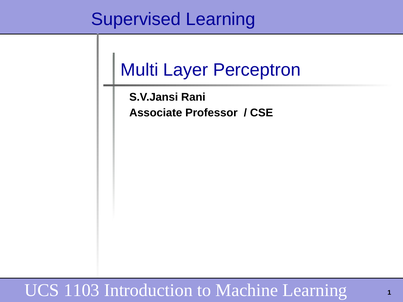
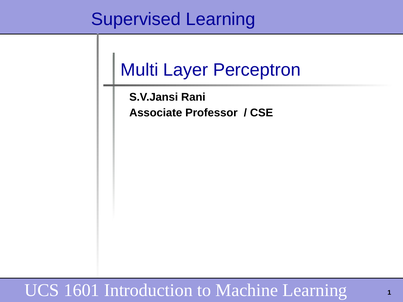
1103: 1103 -> 1601
